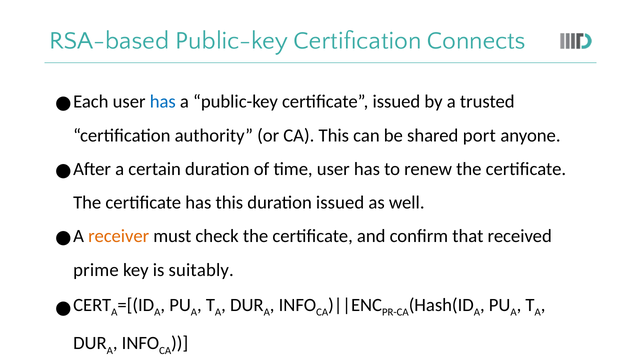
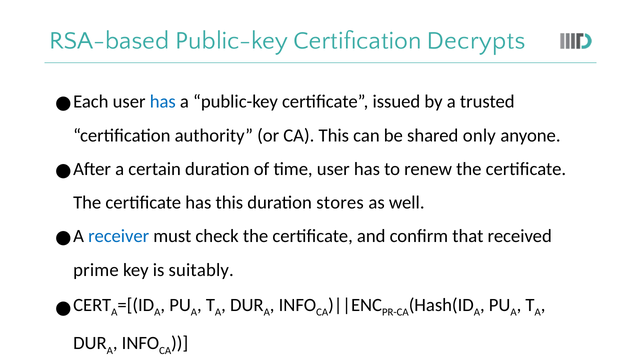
Connects: Connects -> Decrypts
port: port -> only
duration issued: issued -> stores
receiver colour: orange -> blue
